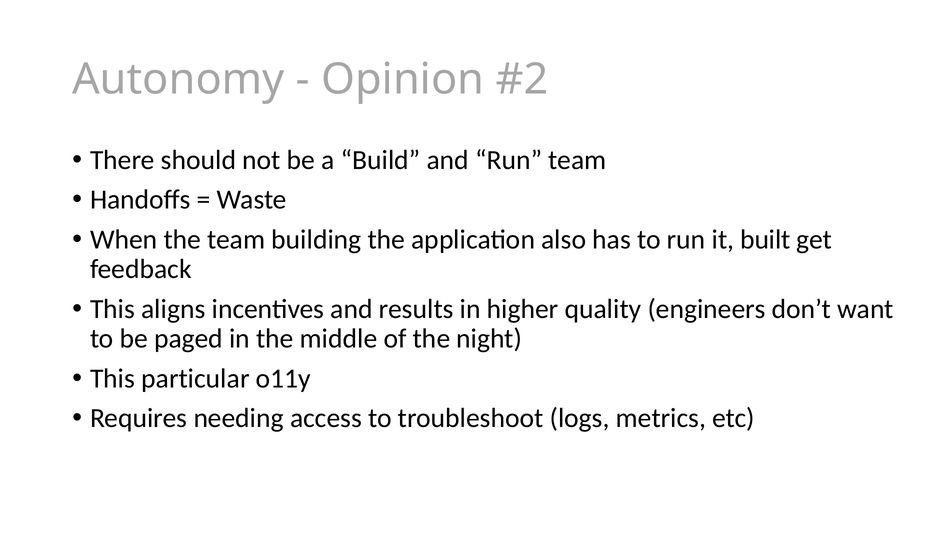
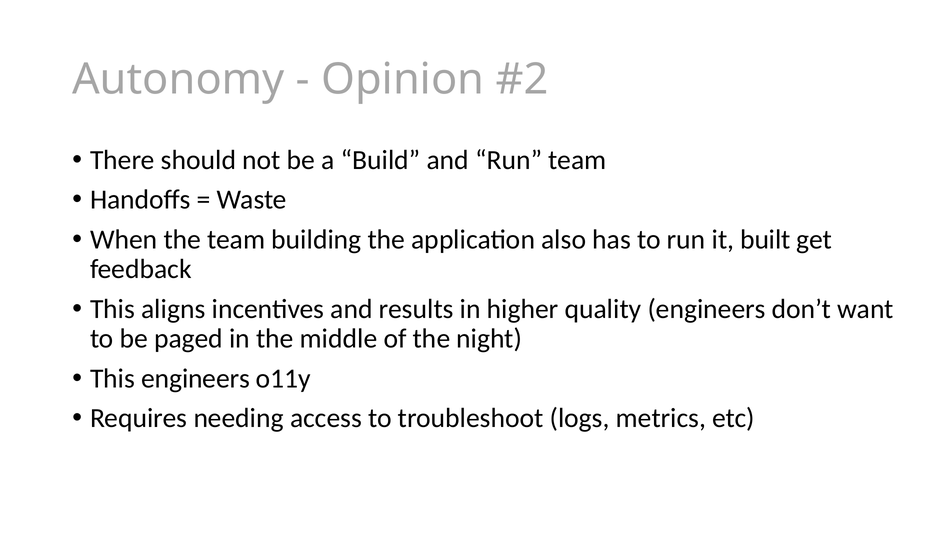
This particular: particular -> engineers
